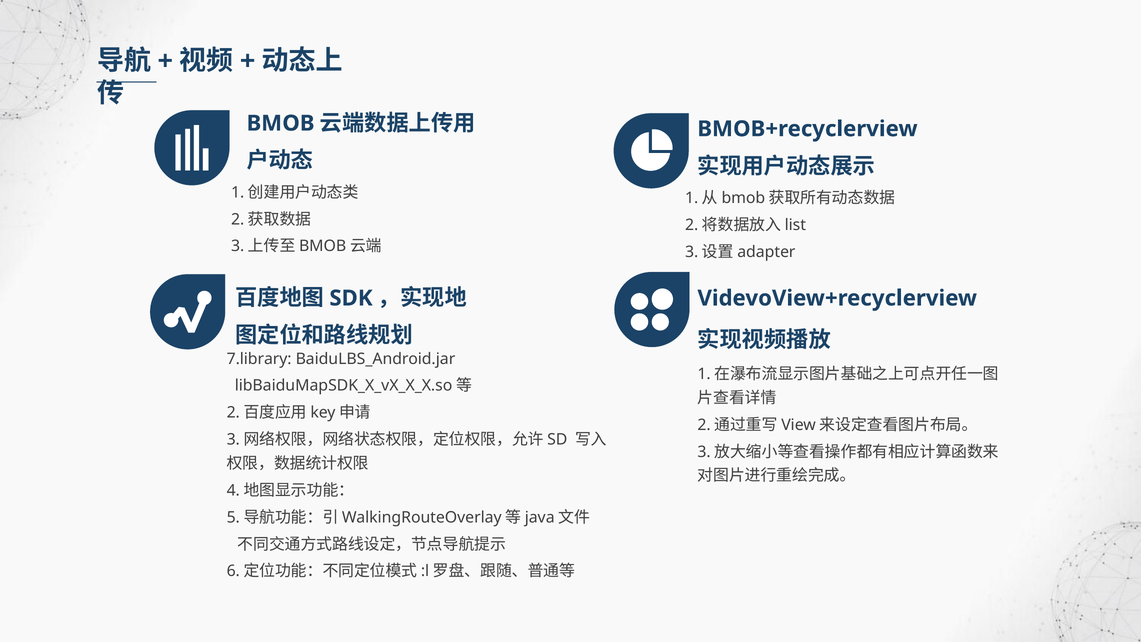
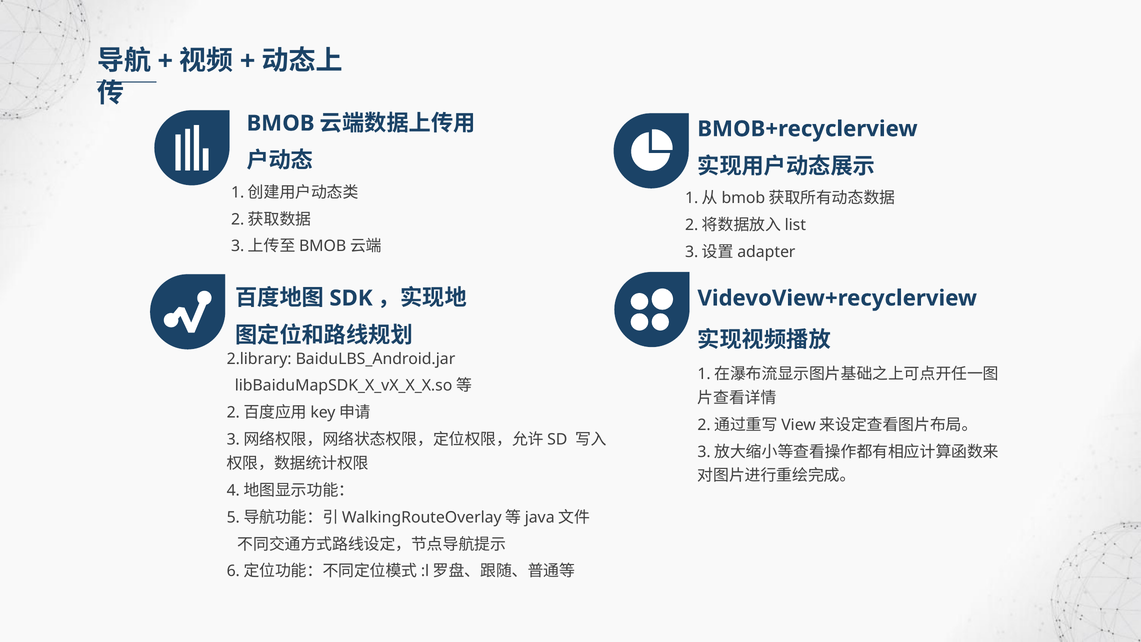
7.library: 7.library -> 2.library
